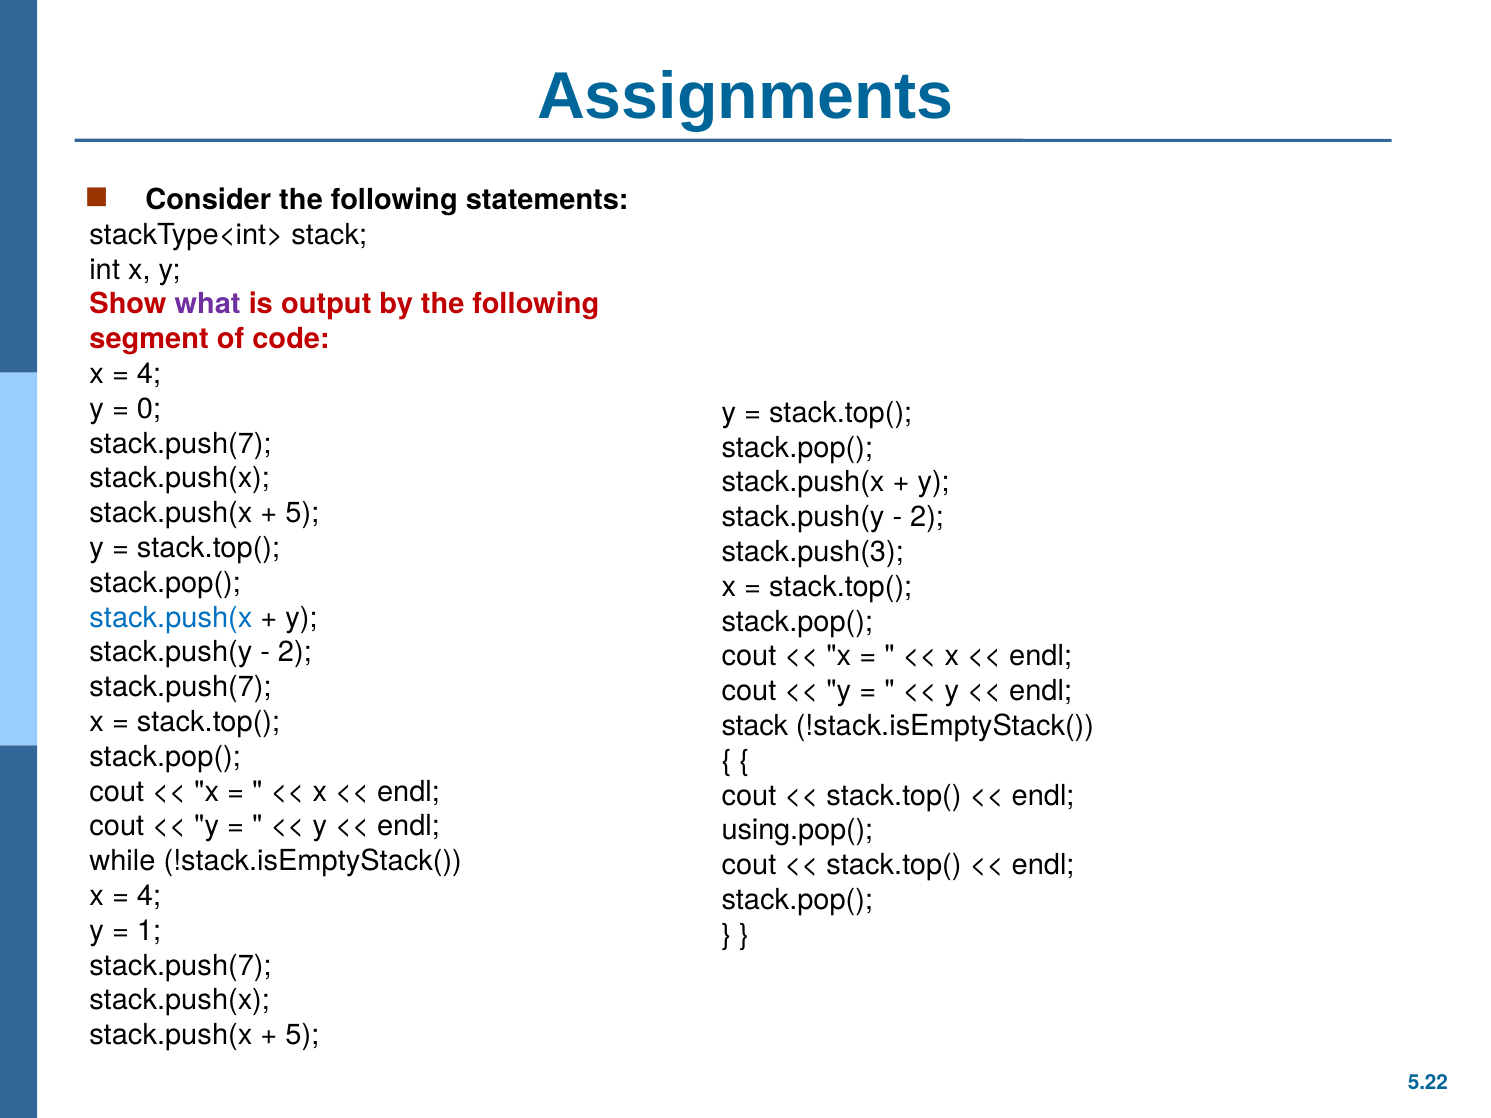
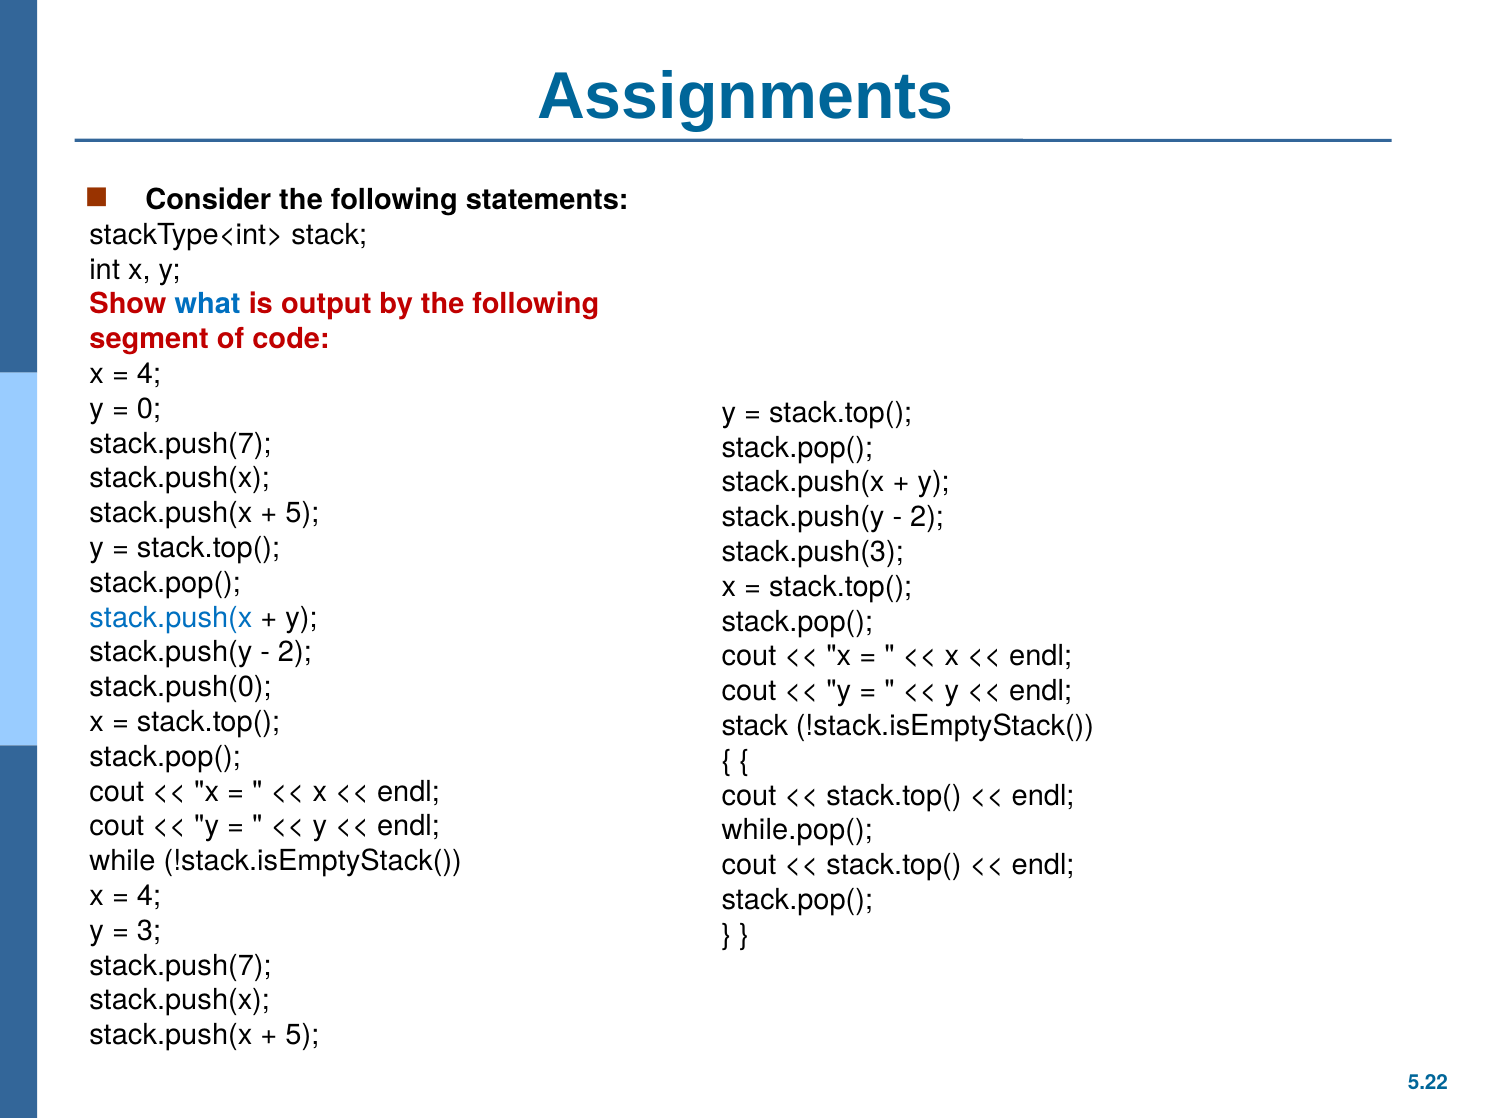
what colour: purple -> blue
stack.push(7 at (181, 687): stack.push(7 -> stack.push(0
using.pop(: using.pop( -> while.pop(
1: 1 -> 3
